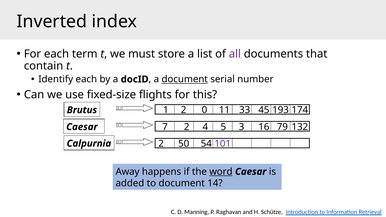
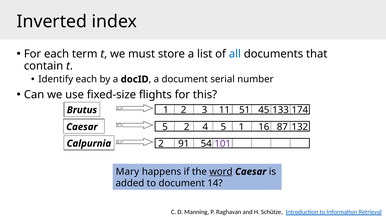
all colour: purple -> blue
document at (185, 79) underline: present -> none
0: 0 -> 3
33: 33 -> 51
193: 193 -> 133
Caesar 7: 7 -> 5
5 3: 3 -> 1
79: 79 -> 87
50: 50 -> 91
Away: Away -> Mary
